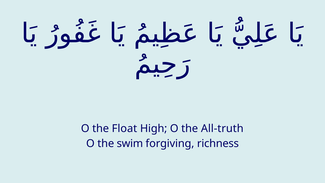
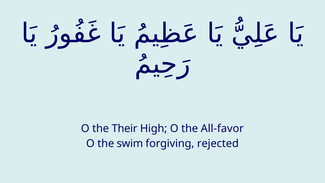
Float: Float -> Their
All-truth: All-truth -> All-favor
richness: richness -> rejected
